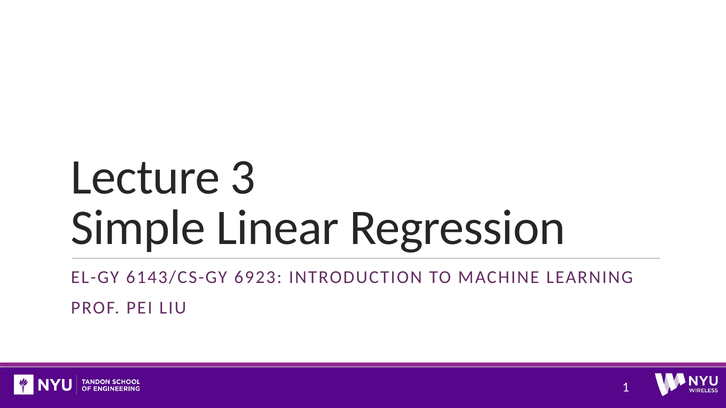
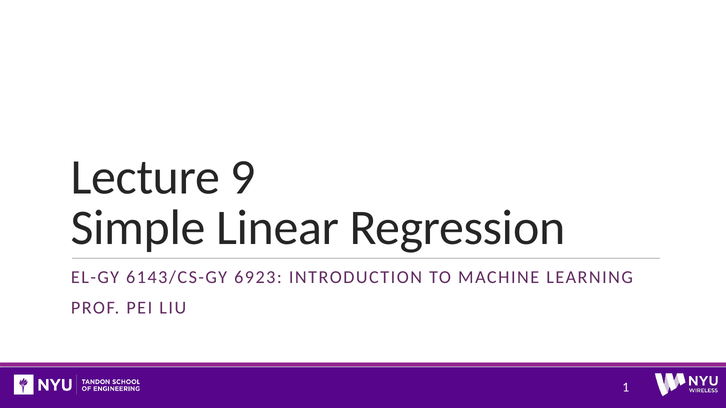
3: 3 -> 9
